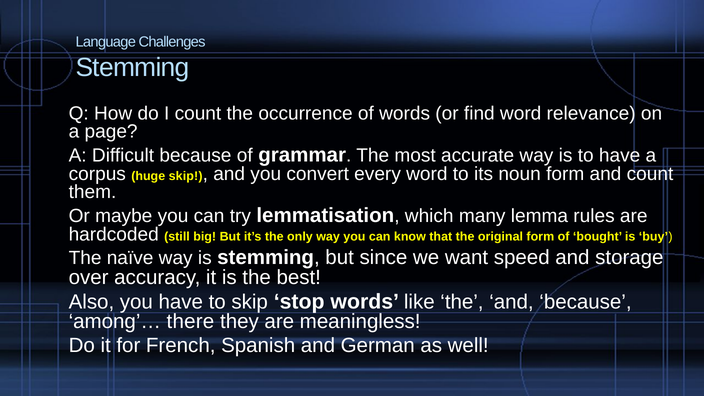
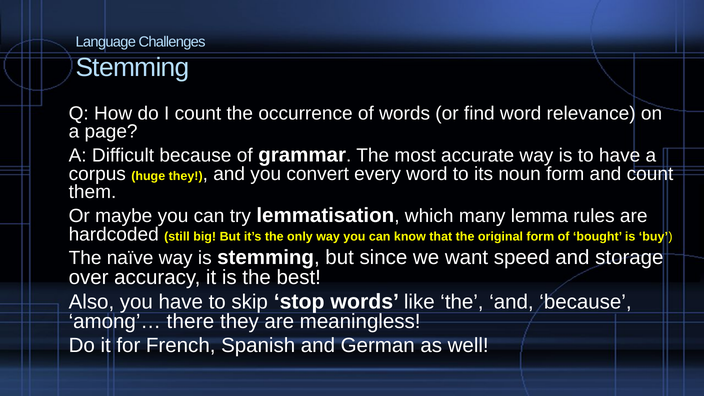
huge skip: skip -> they
